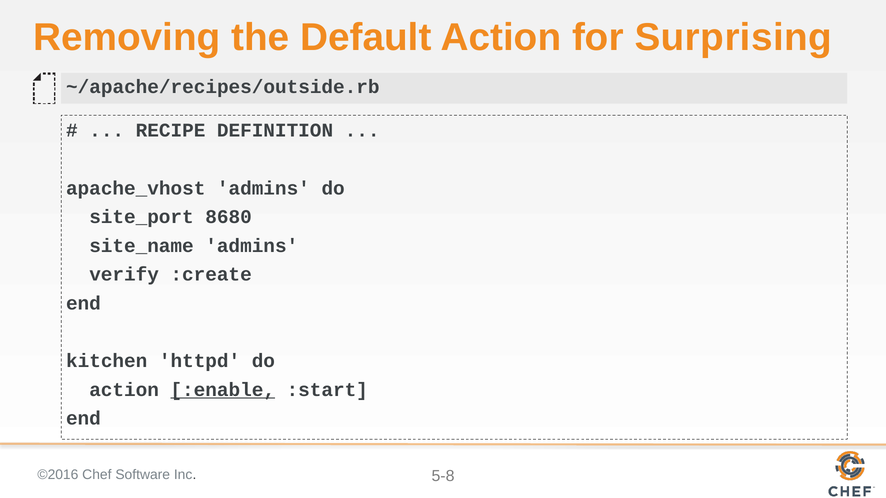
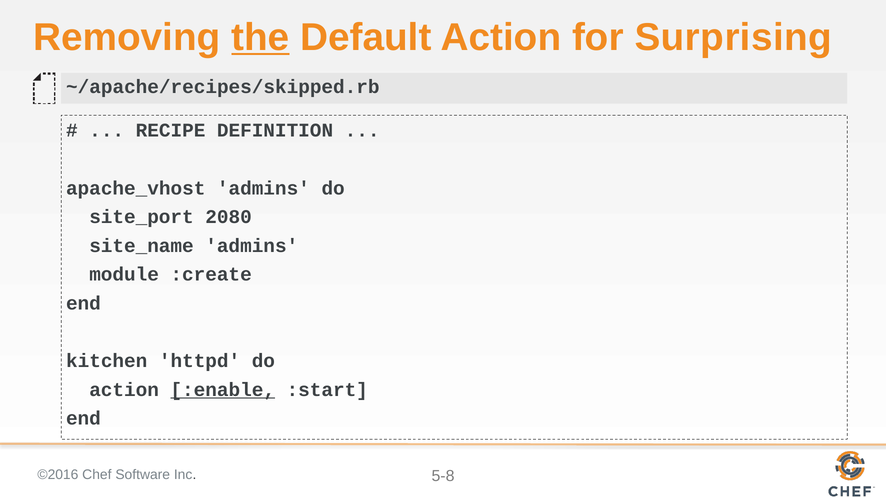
the underline: none -> present
~/apache/recipes/outside.rb: ~/apache/recipes/outside.rb -> ~/apache/recipes/skipped.rb
8680: 8680 -> 2080
verify: verify -> module
